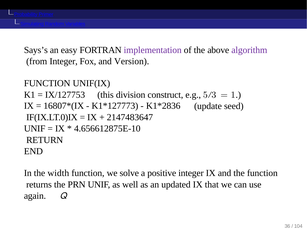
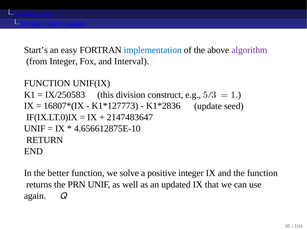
Says’s: Says’s -> Start’s
implementation colour: purple -> blue
Version: Version -> Interval
IX/127753: IX/127753 -> IX/250583
width: width -> better
